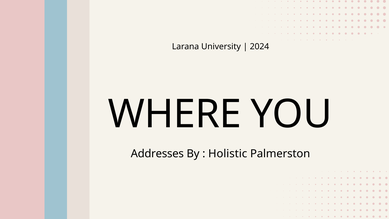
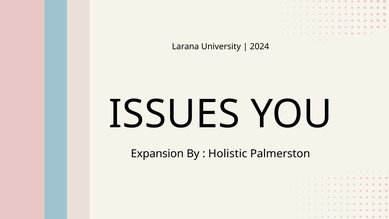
WHERE: WHERE -> ISSUES
Addresses: Addresses -> Expansion
